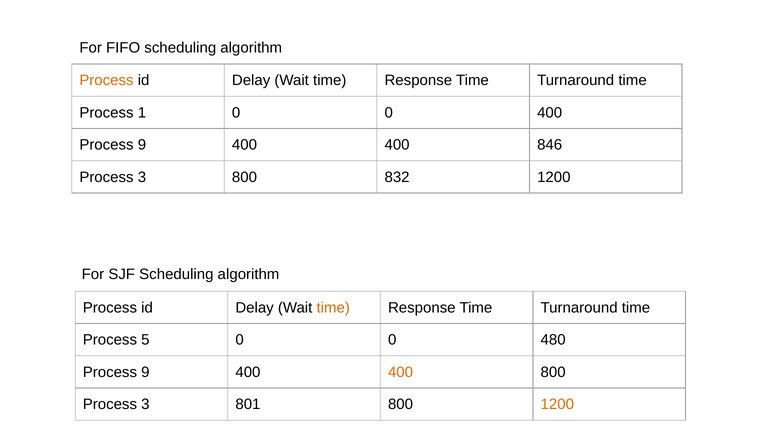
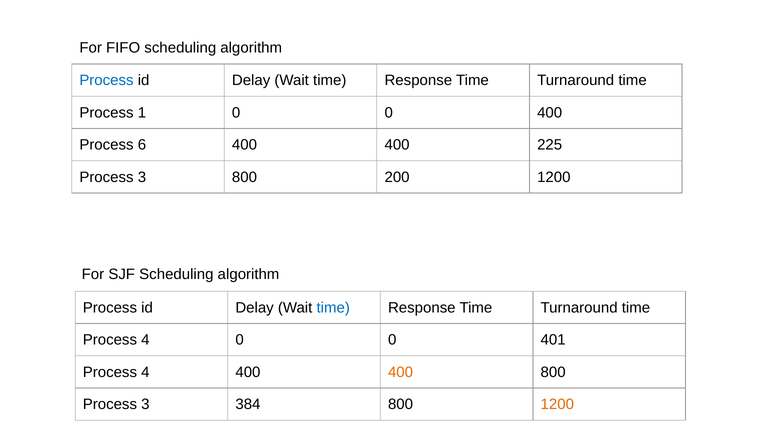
Process at (106, 80) colour: orange -> blue
9 at (142, 145): 9 -> 6
846: 846 -> 225
832: 832 -> 200
time at (333, 307) colour: orange -> blue
5 at (145, 340): 5 -> 4
480: 480 -> 401
9 at (145, 372): 9 -> 4
801: 801 -> 384
